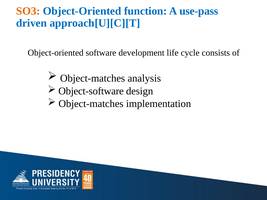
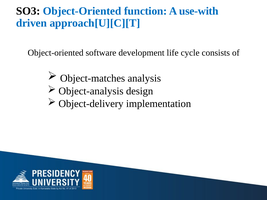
SO3 colour: orange -> black
use-pass: use-pass -> use-with
Object-software: Object-software -> Object-analysis
Object-matches at (91, 104): Object-matches -> Object-delivery
